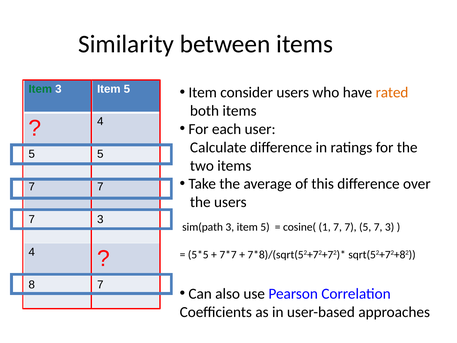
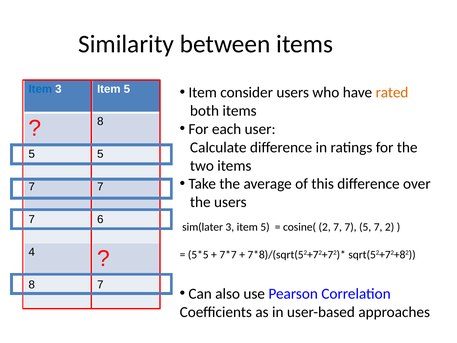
Item at (40, 89) colour: green -> blue
4 at (100, 121): 4 -> 8
3 at (100, 219): 3 -> 6
sim(path: sim(path -> sim(later
cosine( 1: 1 -> 2
5 7 3: 3 -> 2
